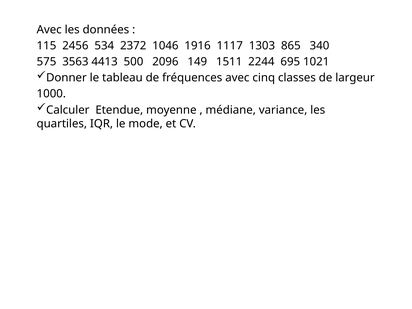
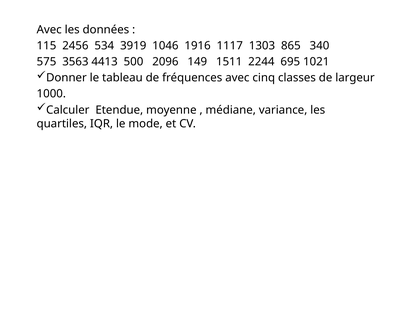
2372: 2372 -> 3919
